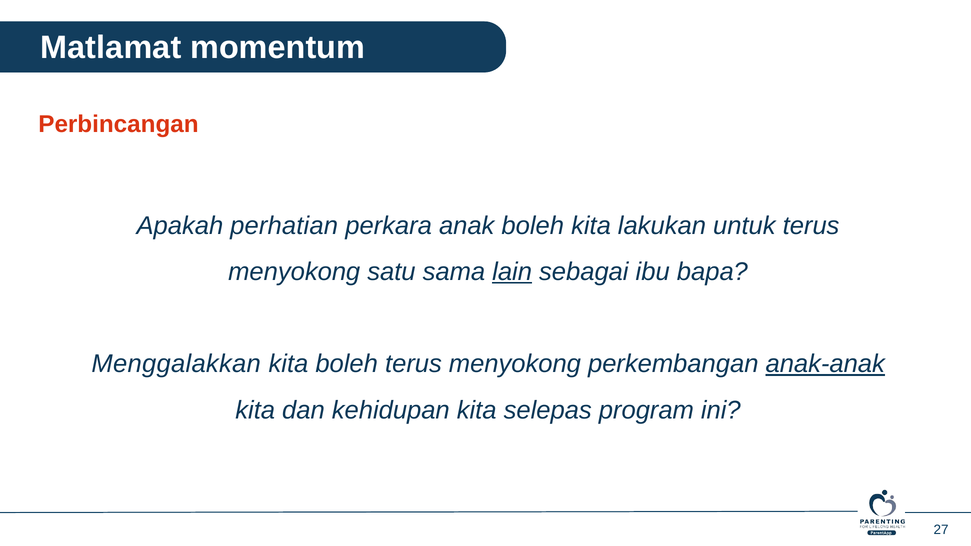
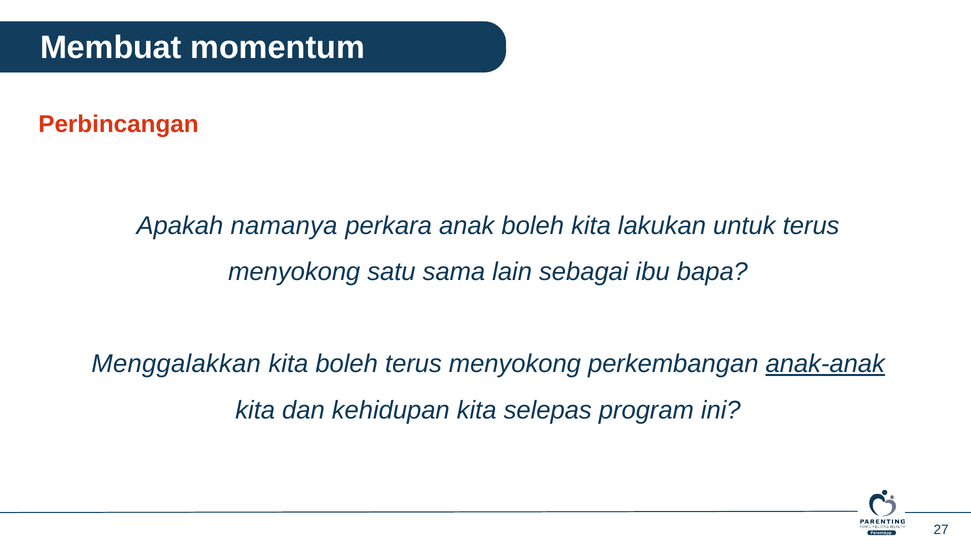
Matlamat: Matlamat -> Membuat
perhatian: perhatian -> namanya
lain underline: present -> none
